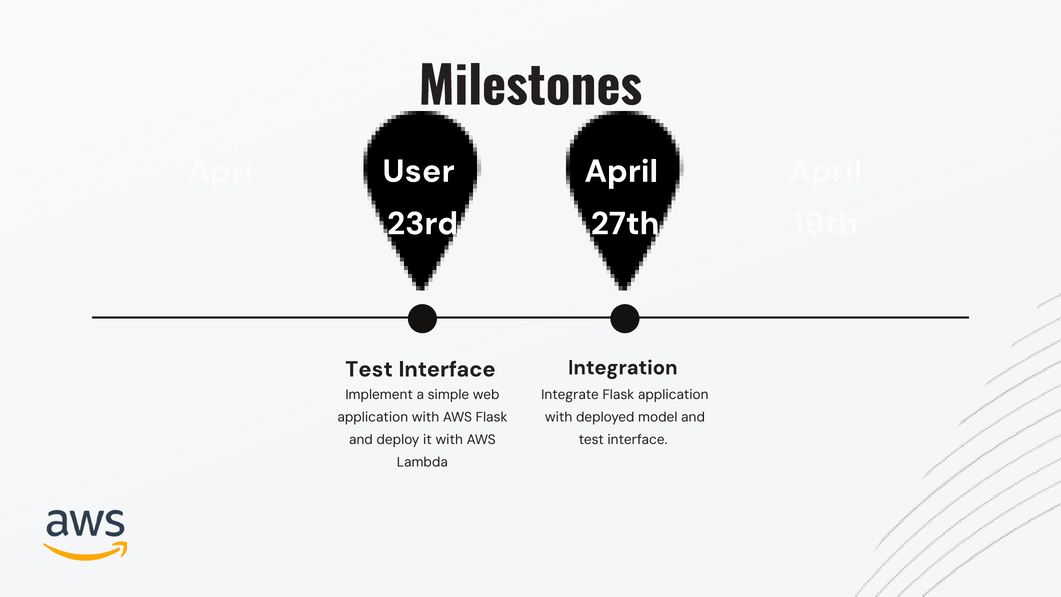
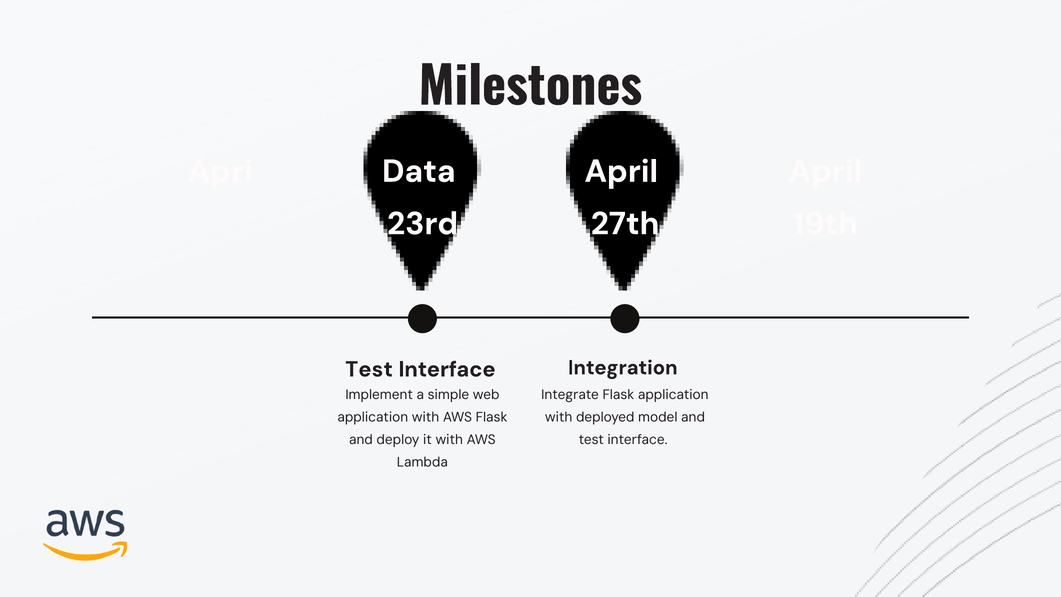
User: User -> Data
